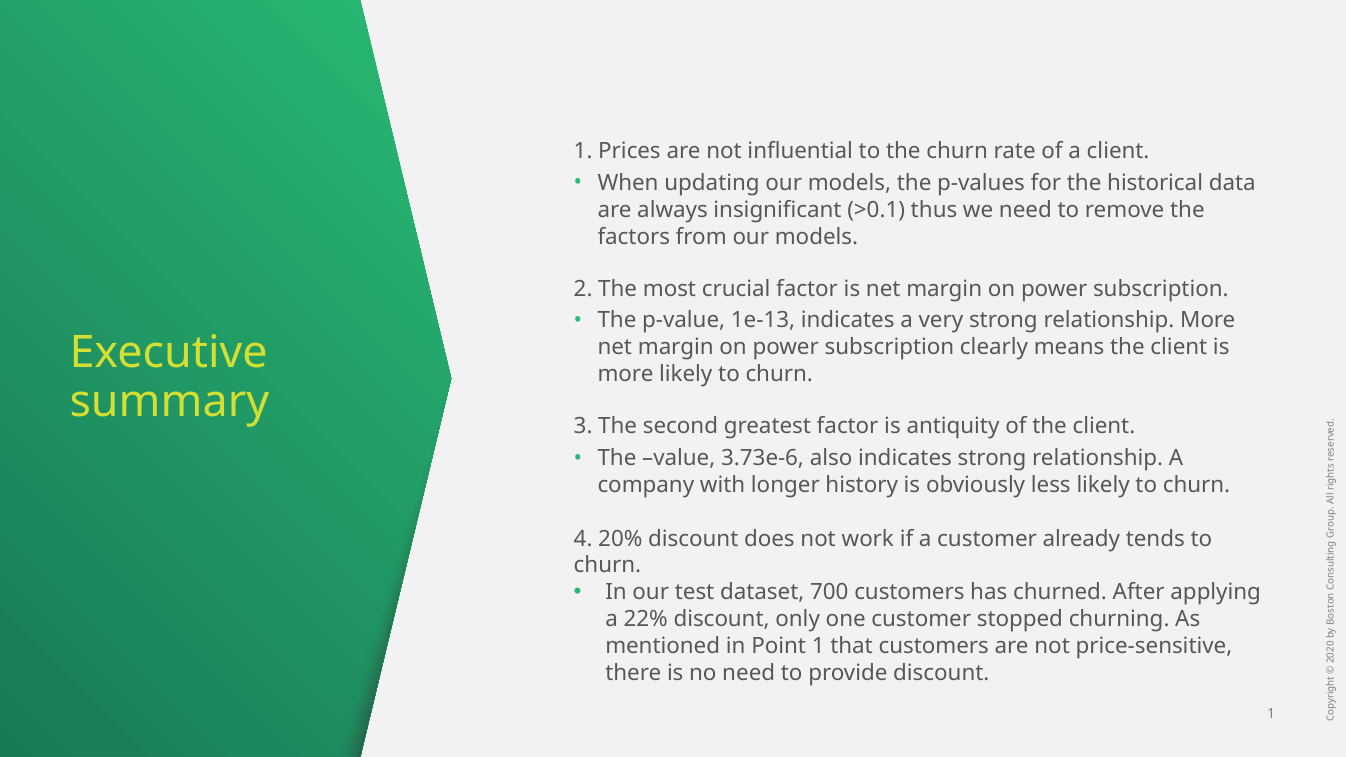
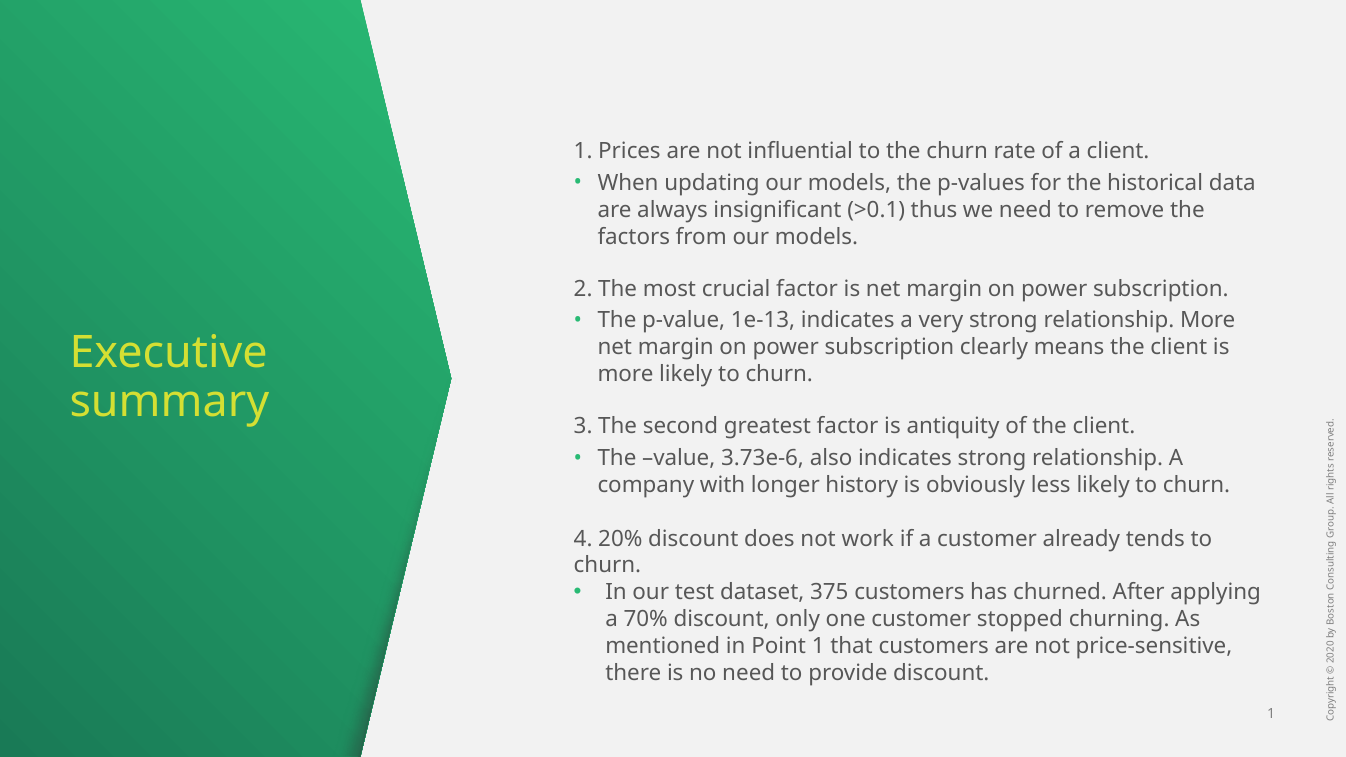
700: 700 -> 375
22%: 22% -> 70%
